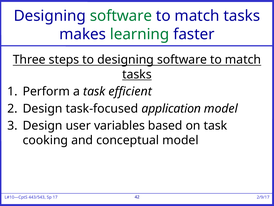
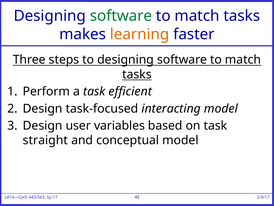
learning colour: green -> orange
application: application -> interacting
cooking: cooking -> straight
